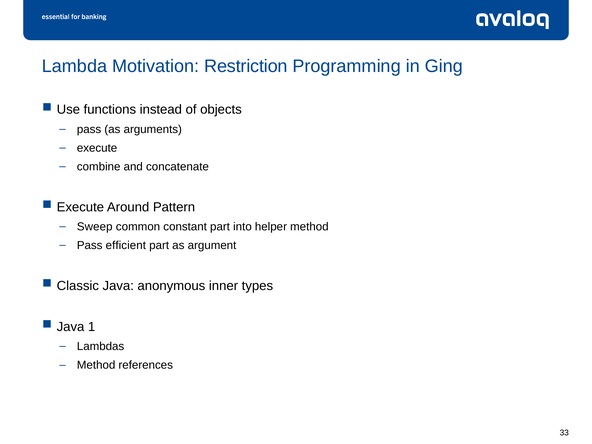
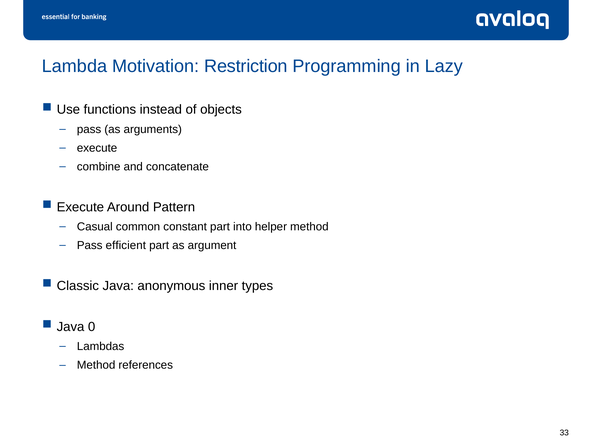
Ging: Ging -> Lazy
Sweep: Sweep -> Casual
1: 1 -> 0
